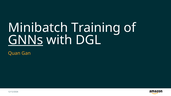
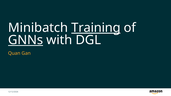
Training underline: none -> present
